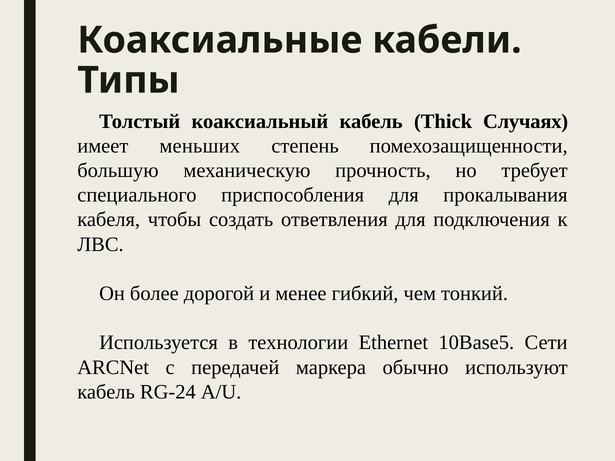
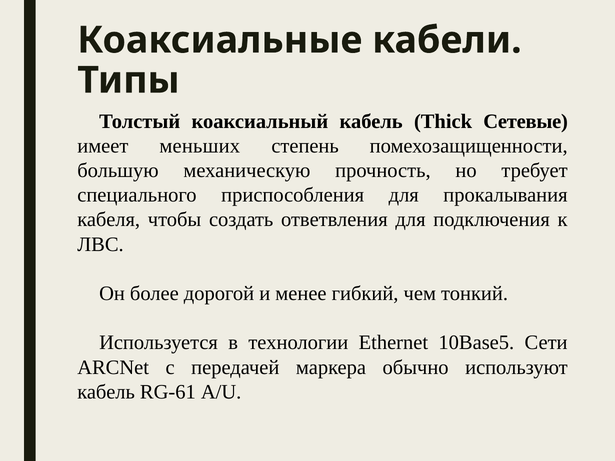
Случаях: Случаях -> Сетевые
RG-24: RG-24 -> RG-61
